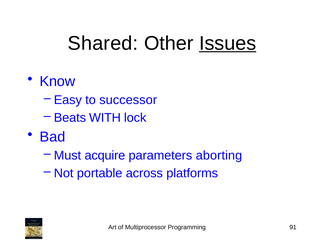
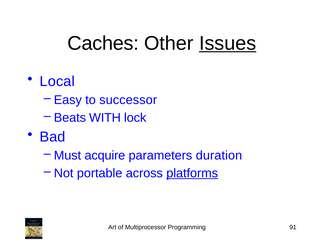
Shared: Shared -> Caches
Know: Know -> Local
aborting: aborting -> duration
platforms underline: none -> present
